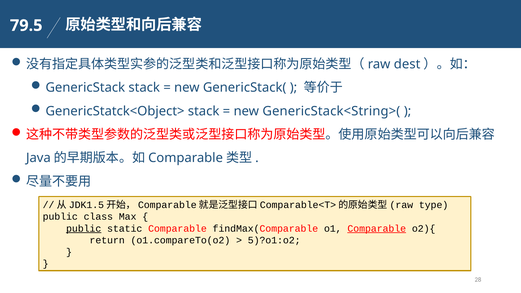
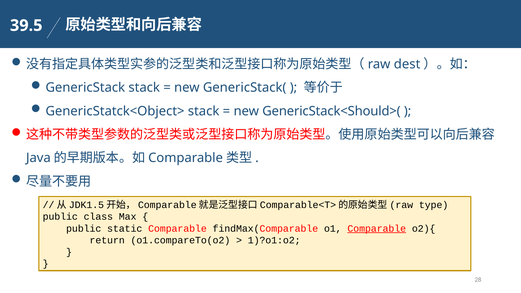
79.5: 79.5 -> 39.5
GenericStack<String>(: GenericStack<String>( -> GenericStack<Should>(
public at (84, 229) underline: present -> none
5)?o1:o2: 5)?o1:o2 -> 1)?o1:o2
